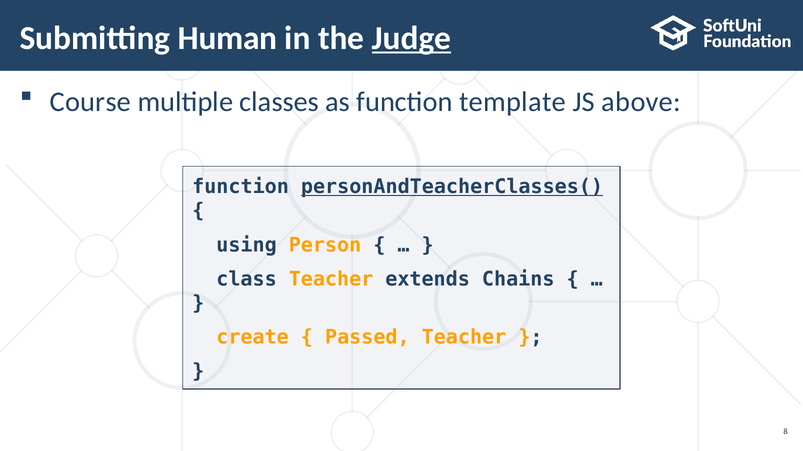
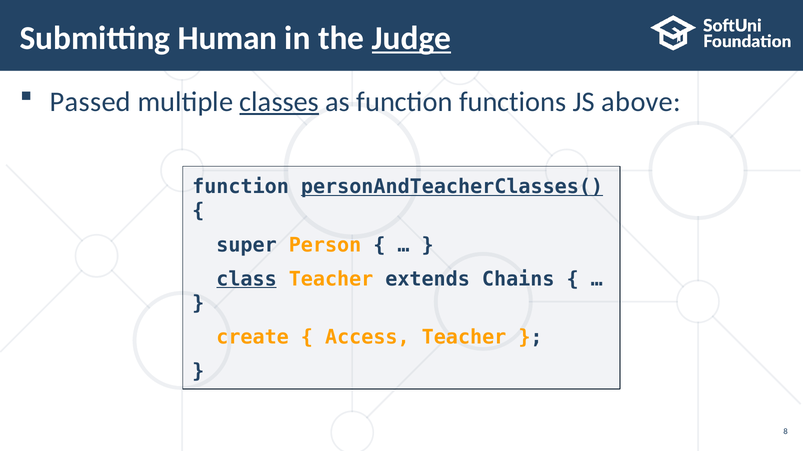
Course: Course -> Passed
classes underline: none -> present
template: template -> functions
using: using -> super
class underline: none -> present
Passed: Passed -> Access
